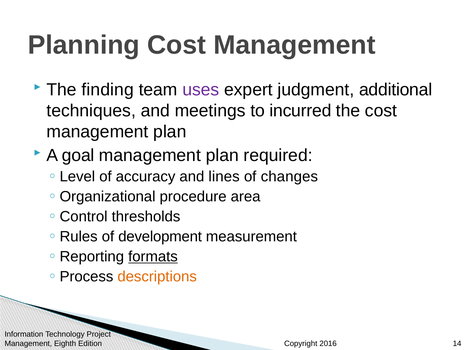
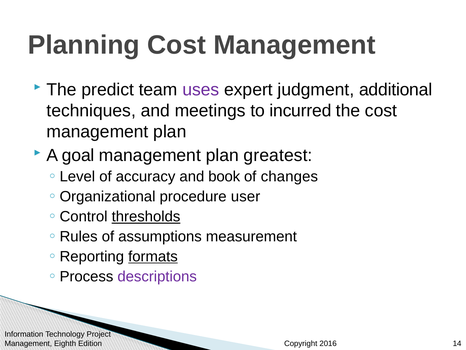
finding: finding -> predict
required: required -> greatest
lines: lines -> book
area: area -> user
thresholds underline: none -> present
development: development -> assumptions
descriptions colour: orange -> purple
